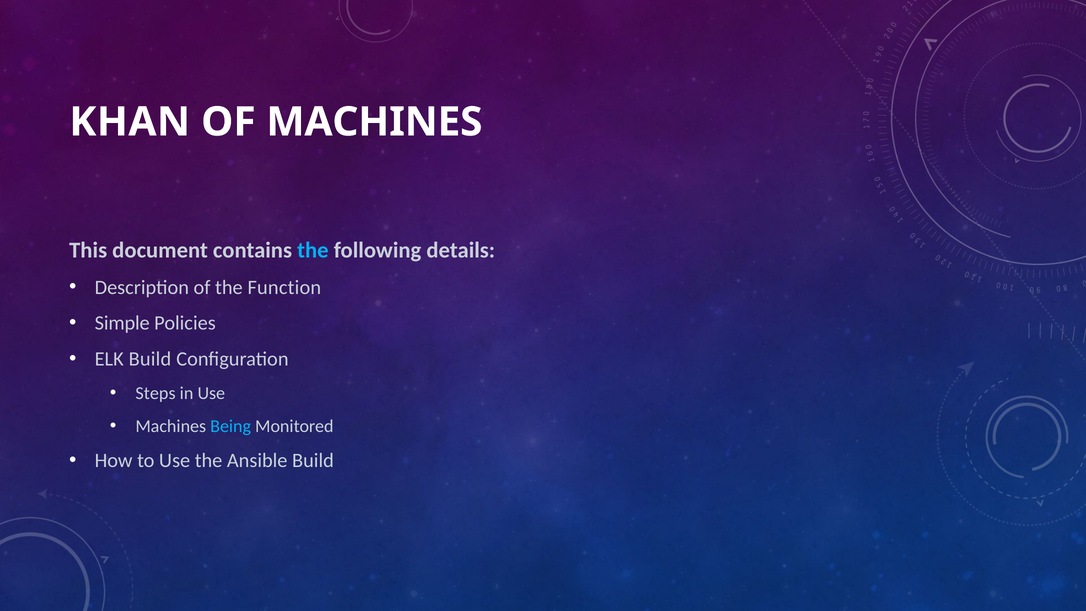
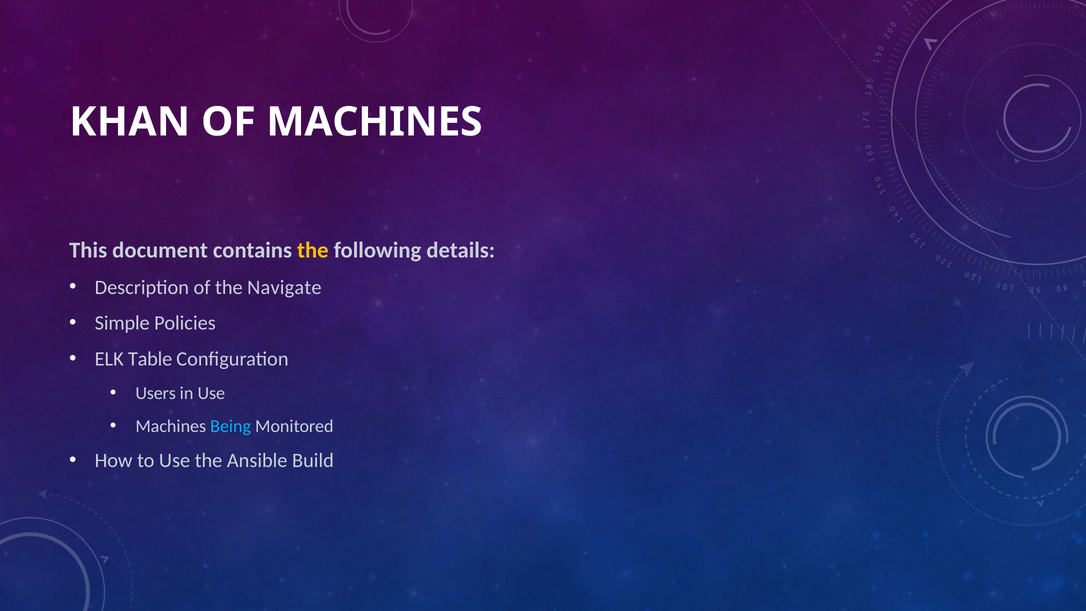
the at (313, 250) colour: light blue -> yellow
Function: Function -> Navigate
ELK Build: Build -> Table
Steps: Steps -> Users
